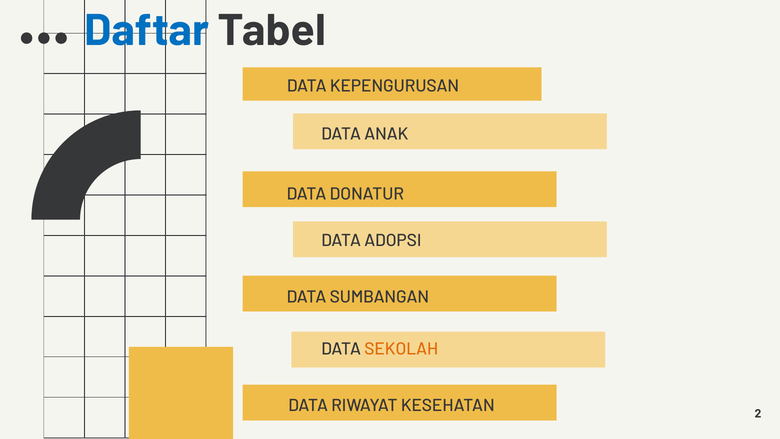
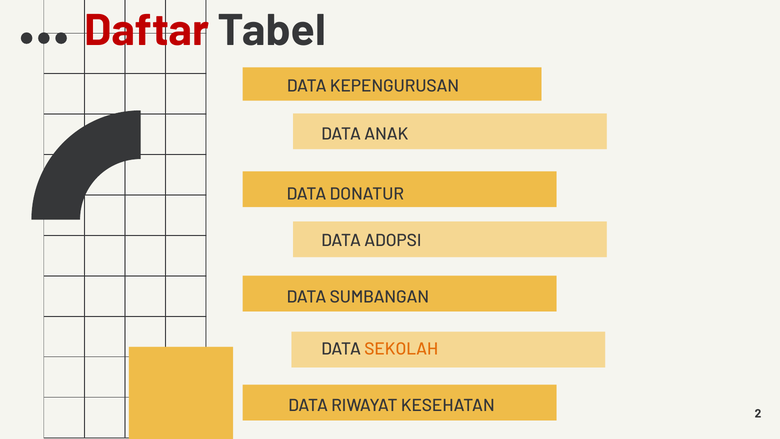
Daftar colour: blue -> red
